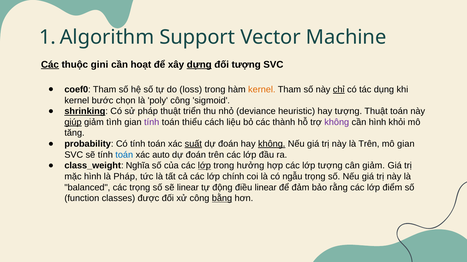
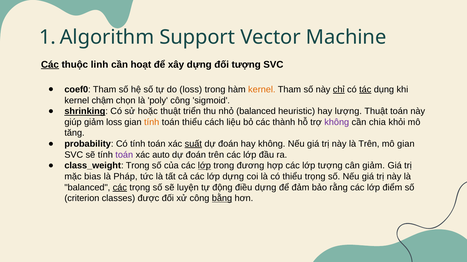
gini: gini -> linh
dựng at (199, 65) underline: present -> none
tác underline: none -> present
bước: bước -> chậm
sử pháp: pháp -> hoặc
nhỏ deviance: deviance -> balanced
hay tượng: tượng -> lượng
giúp underline: present -> none
giảm tình: tình -> loss
tính at (152, 122) colour: purple -> orange
cần hình: hình -> chia
không at (272, 144) underline: present -> none
toán at (124, 155) colour: blue -> purple
class_weight Nghĩa: Nghĩa -> Trong
hưởng: hưởng -> đương
mặc hình: hình -> bias
lớp chính: chính -> dựng
có ngẫu: ngẫu -> thiểu
các at (120, 188) underline: none -> present
sẽ linear: linear -> luyện
điều linear: linear -> dựng
function: function -> criterion
